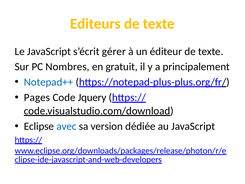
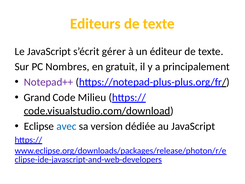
Notepad++ colour: blue -> purple
Pages: Pages -> Grand
Jquery: Jquery -> Milieu
